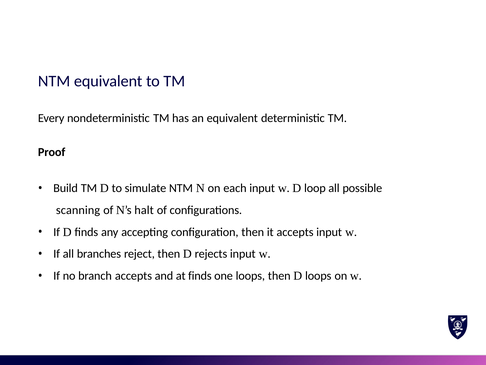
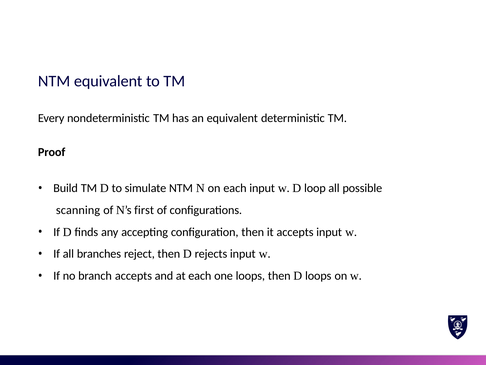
halt: halt -> first
at finds: finds -> each
